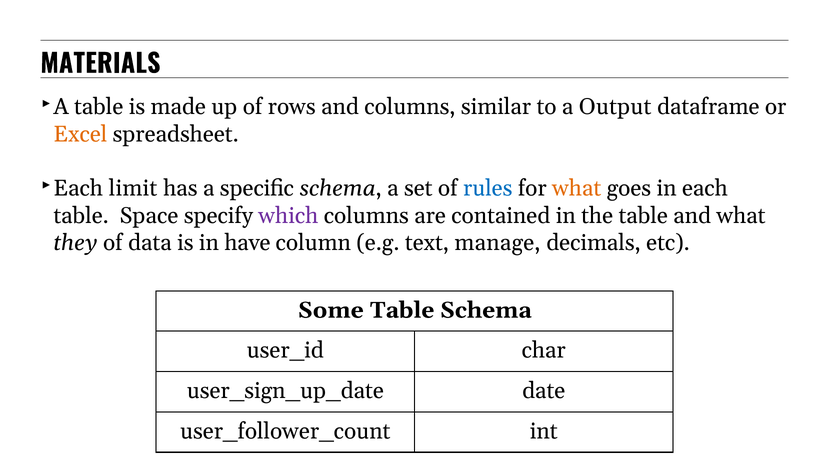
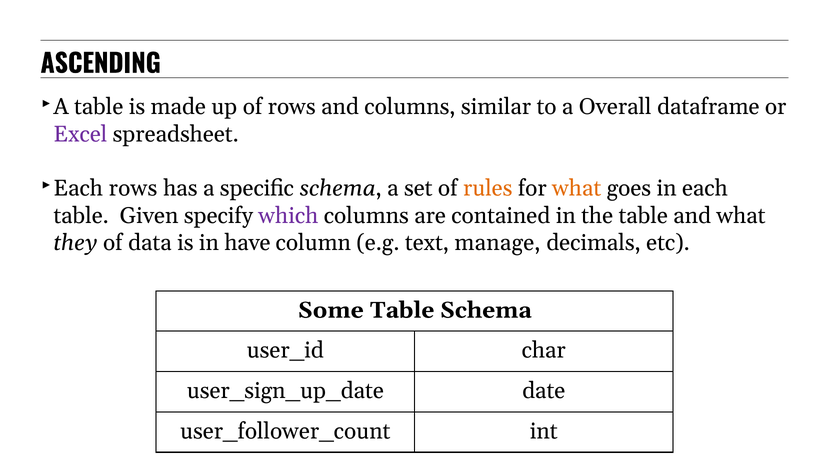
MATERIALS: MATERIALS -> ASCENDING
Output: Output -> Overall
Excel colour: orange -> purple
Each limit: limit -> rows
rules colour: blue -> orange
Space: Space -> Given
